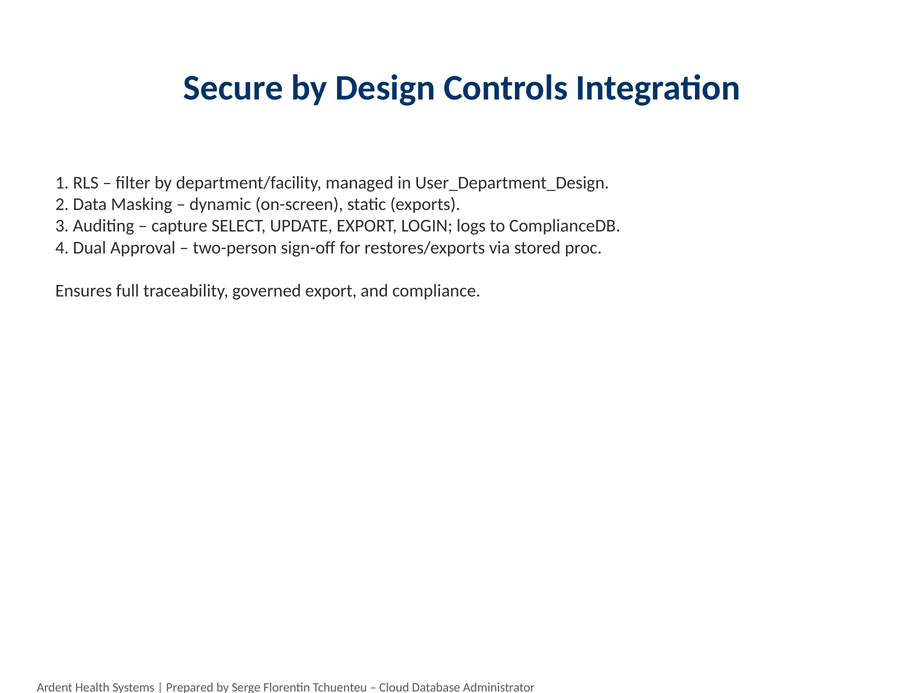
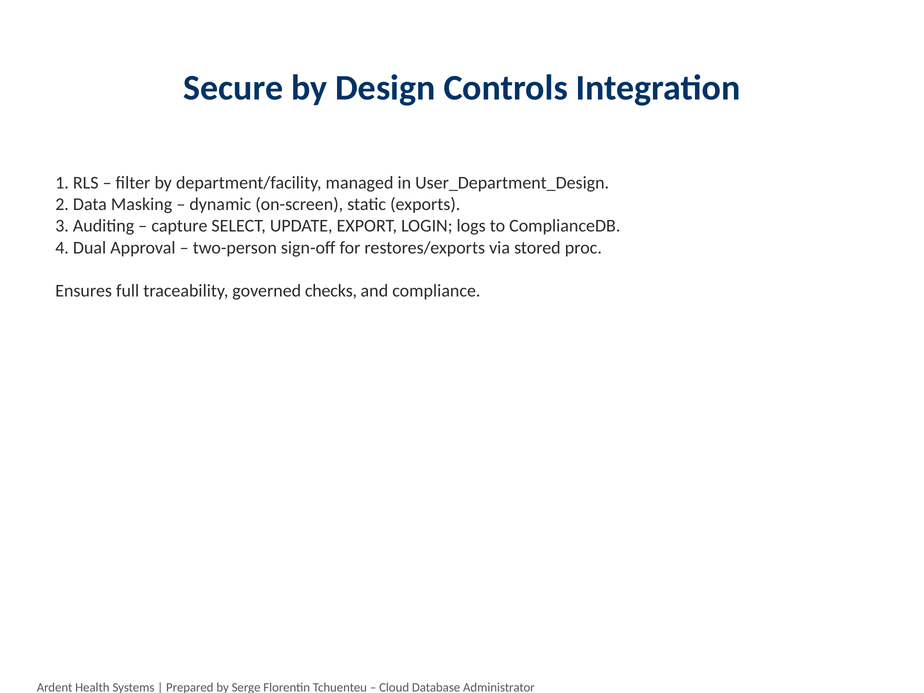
governed export: export -> checks
